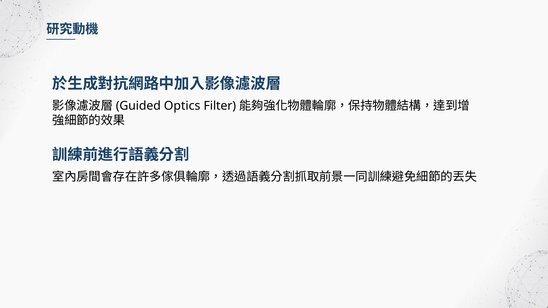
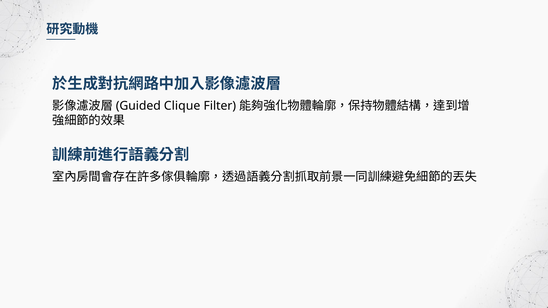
Optics: Optics -> Clique
